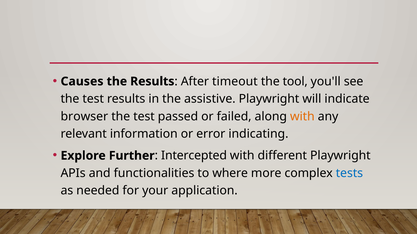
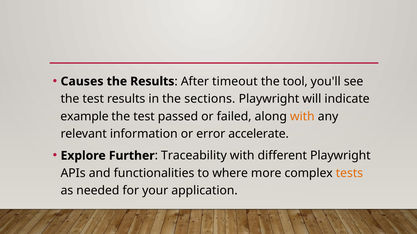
assistive: assistive -> sections
browser: browser -> example
indicating: indicating -> accelerate
Intercepted: Intercepted -> Traceability
tests colour: blue -> orange
